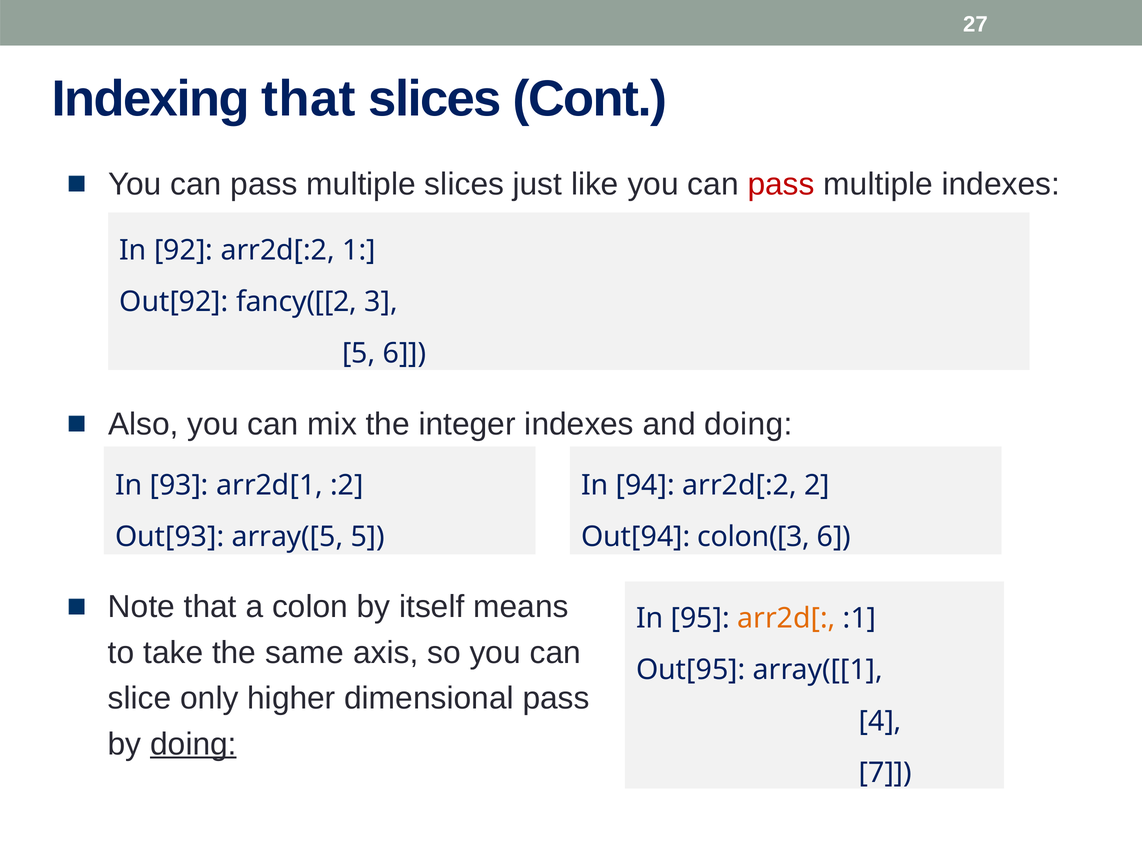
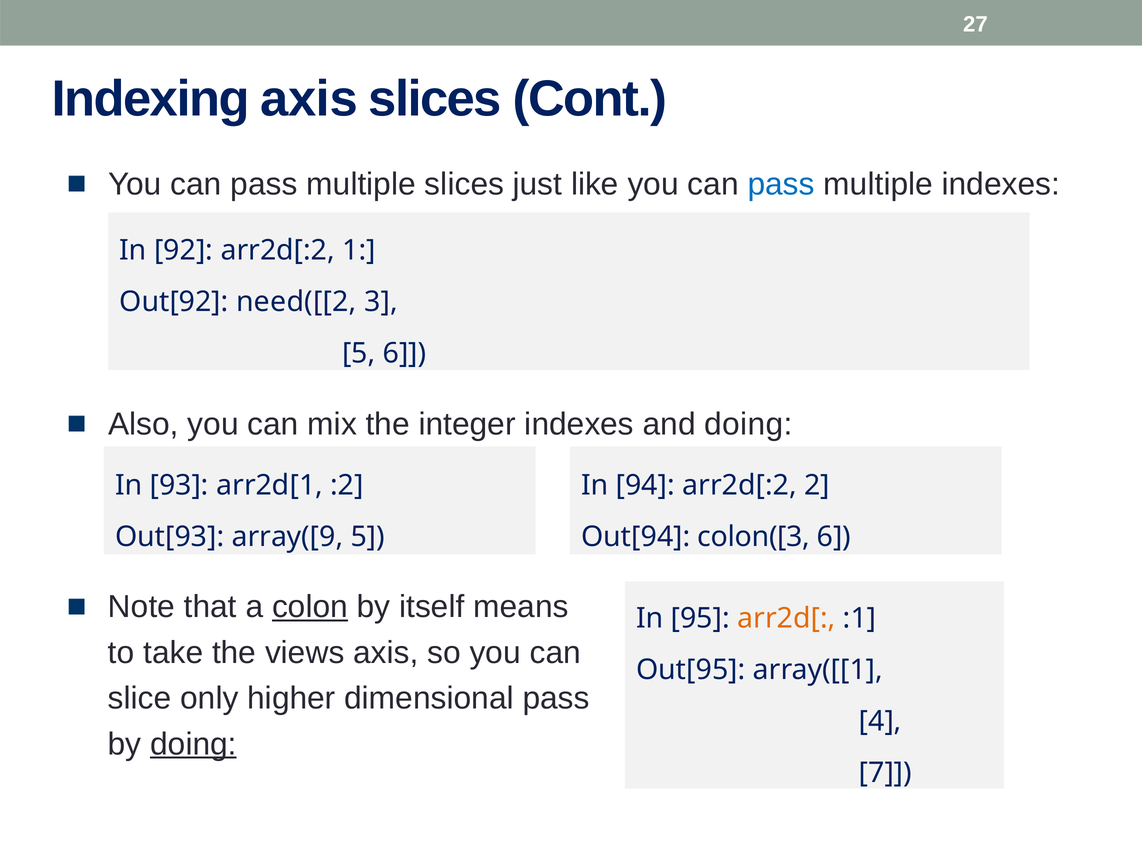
Indexing that: that -> axis
pass at (781, 184) colour: red -> blue
fancy([[2: fancy([[2 -> need([[2
array([5: array([5 -> array([9
colon underline: none -> present
same: same -> views
